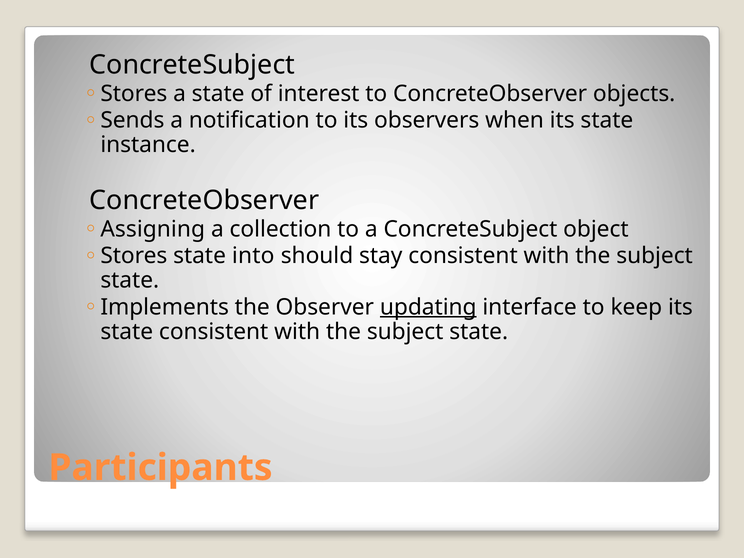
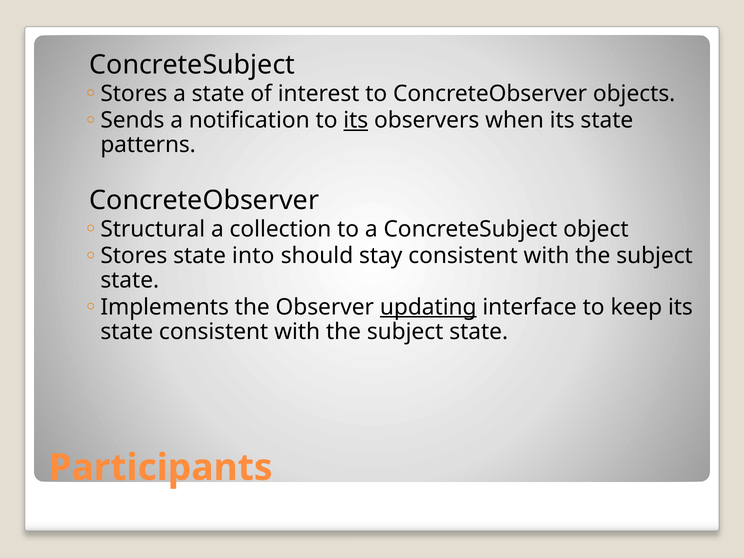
its at (356, 120) underline: none -> present
instance: instance -> patterns
Assigning: Assigning -> Structural
